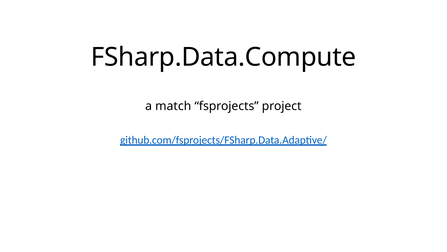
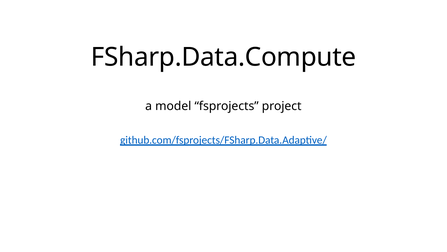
match: match -> model
